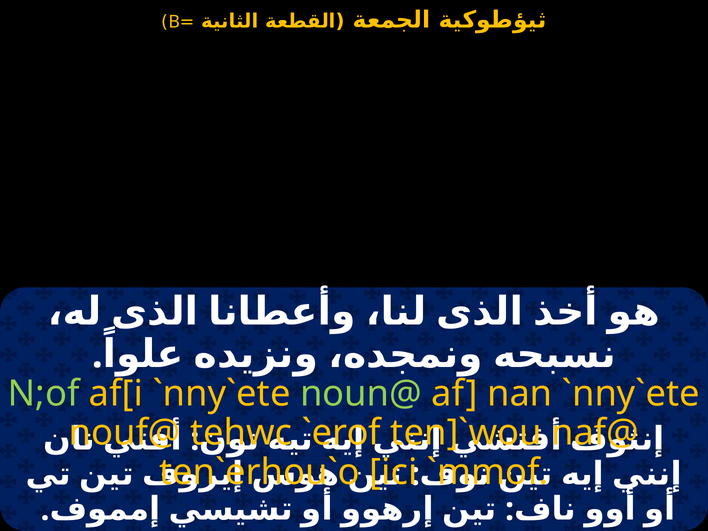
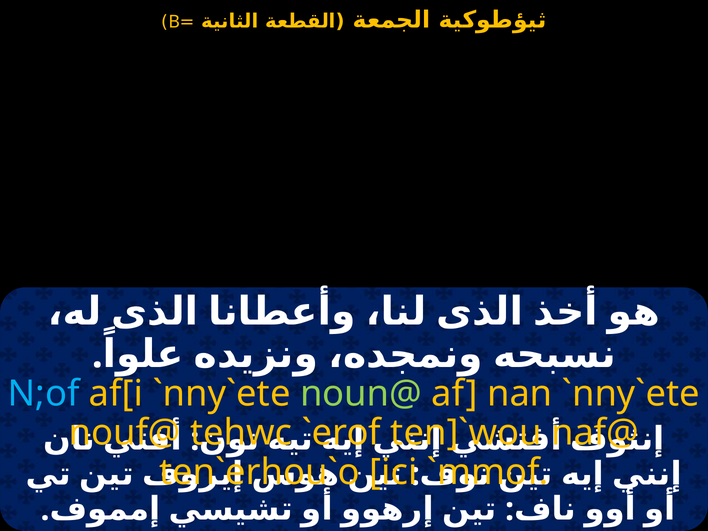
N;of colour: light green -> light blue
